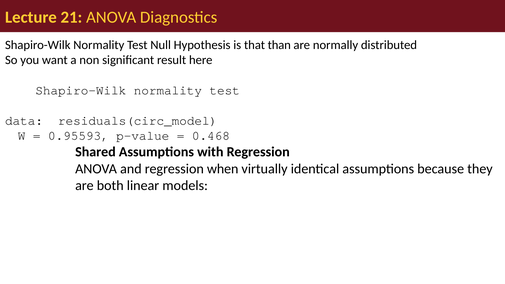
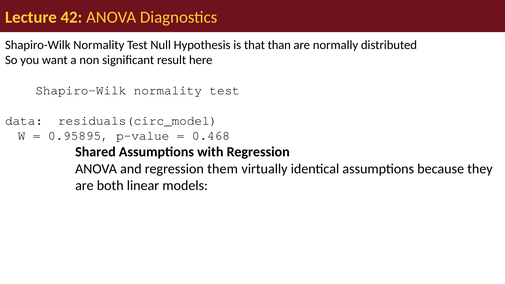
21: 21 -> 42
0.95593: 0.95593 -> 0.95895
when: when -> them
